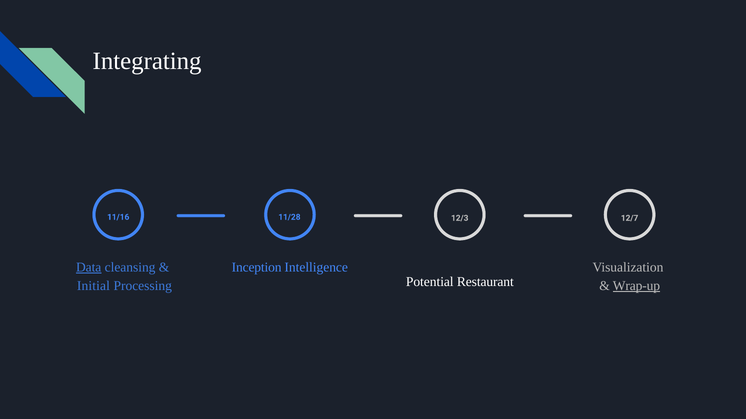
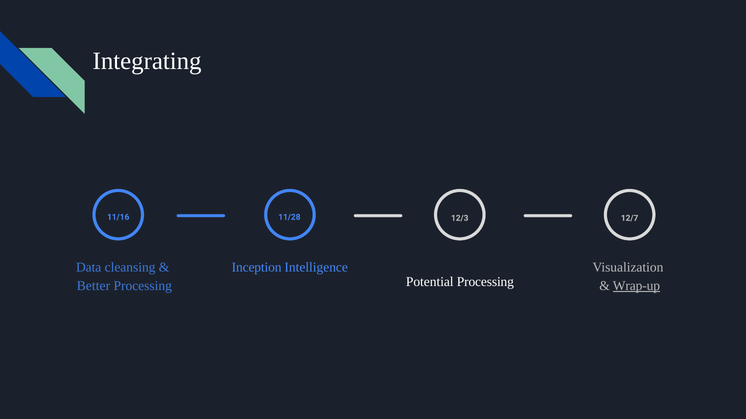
Data underline: present -> none
Potential Restaurant: Restaurant -> Processing
Initial: Initial -> Better
